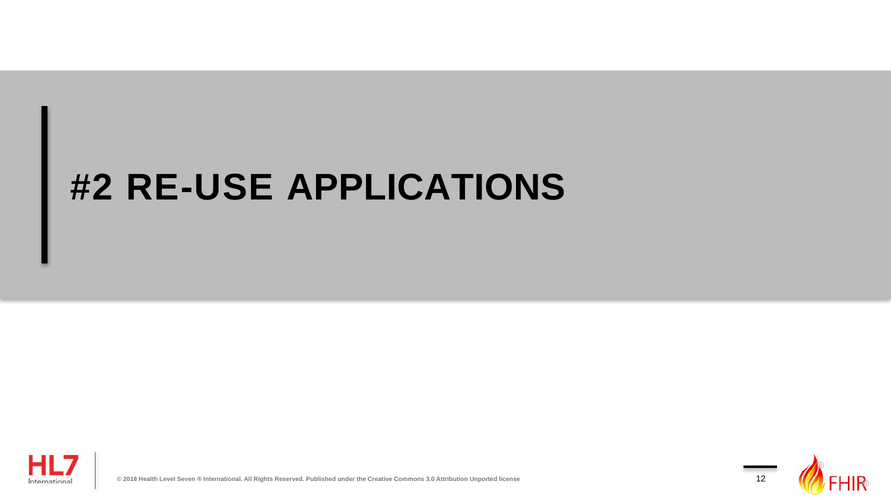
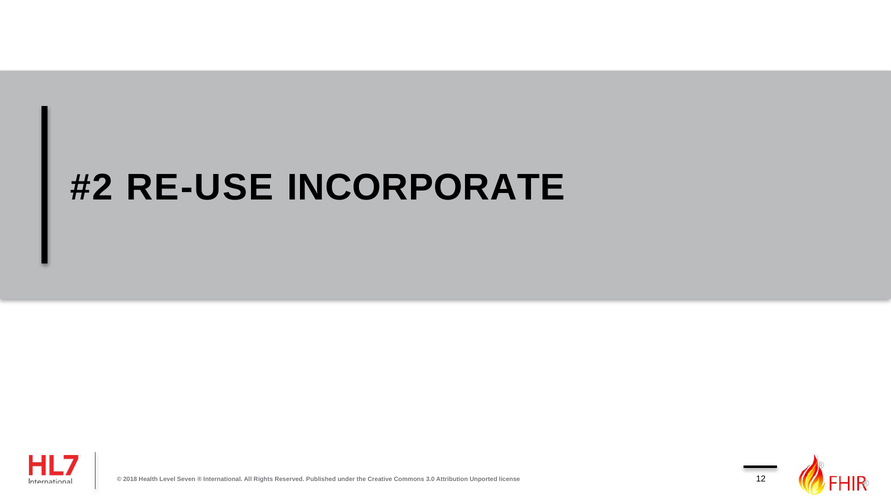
APPLICATIONS: APPLICATIONS -> INCORPORATE
